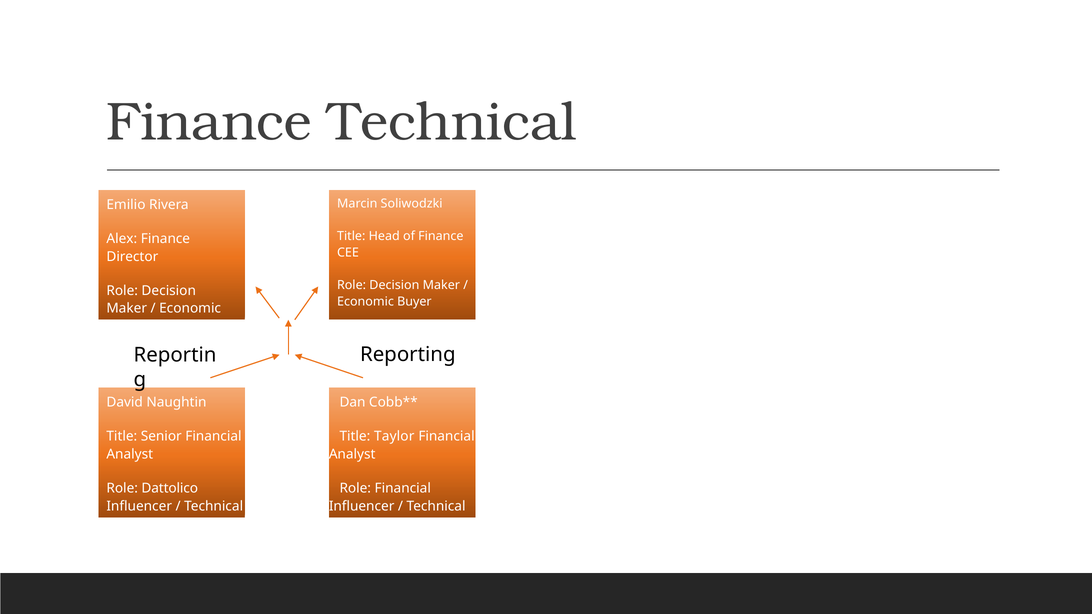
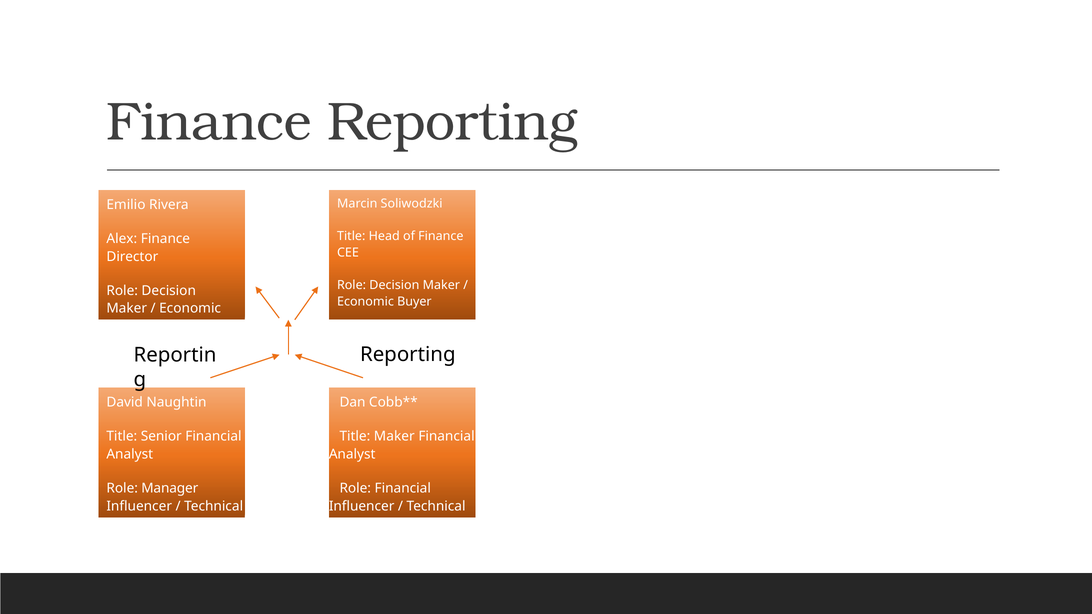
Finance Technical: Technical -> Reporting
Title Taylor: Taylor -> Maker
Dattolico: Dattolico -> Manager
